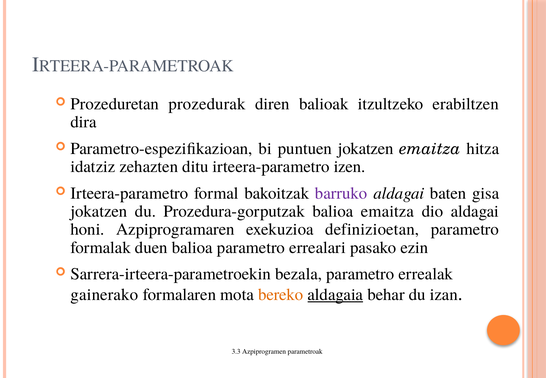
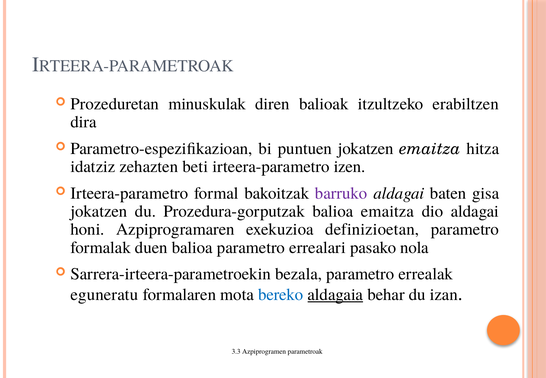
prozedurak: prozedurak -> minuskulak
ditu: ditu -> beti
ezin: ezin -> nola
gainerako: gainerako -> eguneratu
bereko colour: orange -> blue
